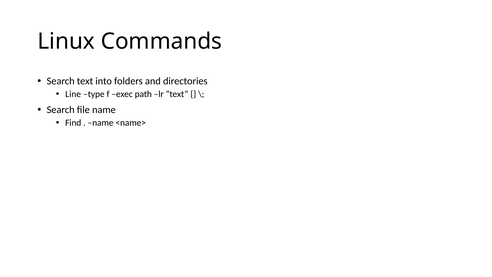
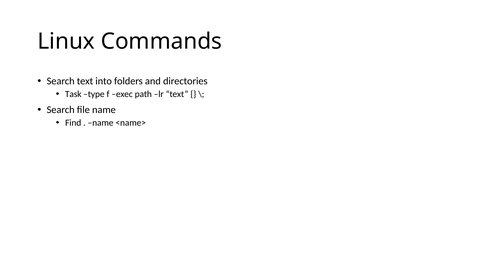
Line: Line -> Task
